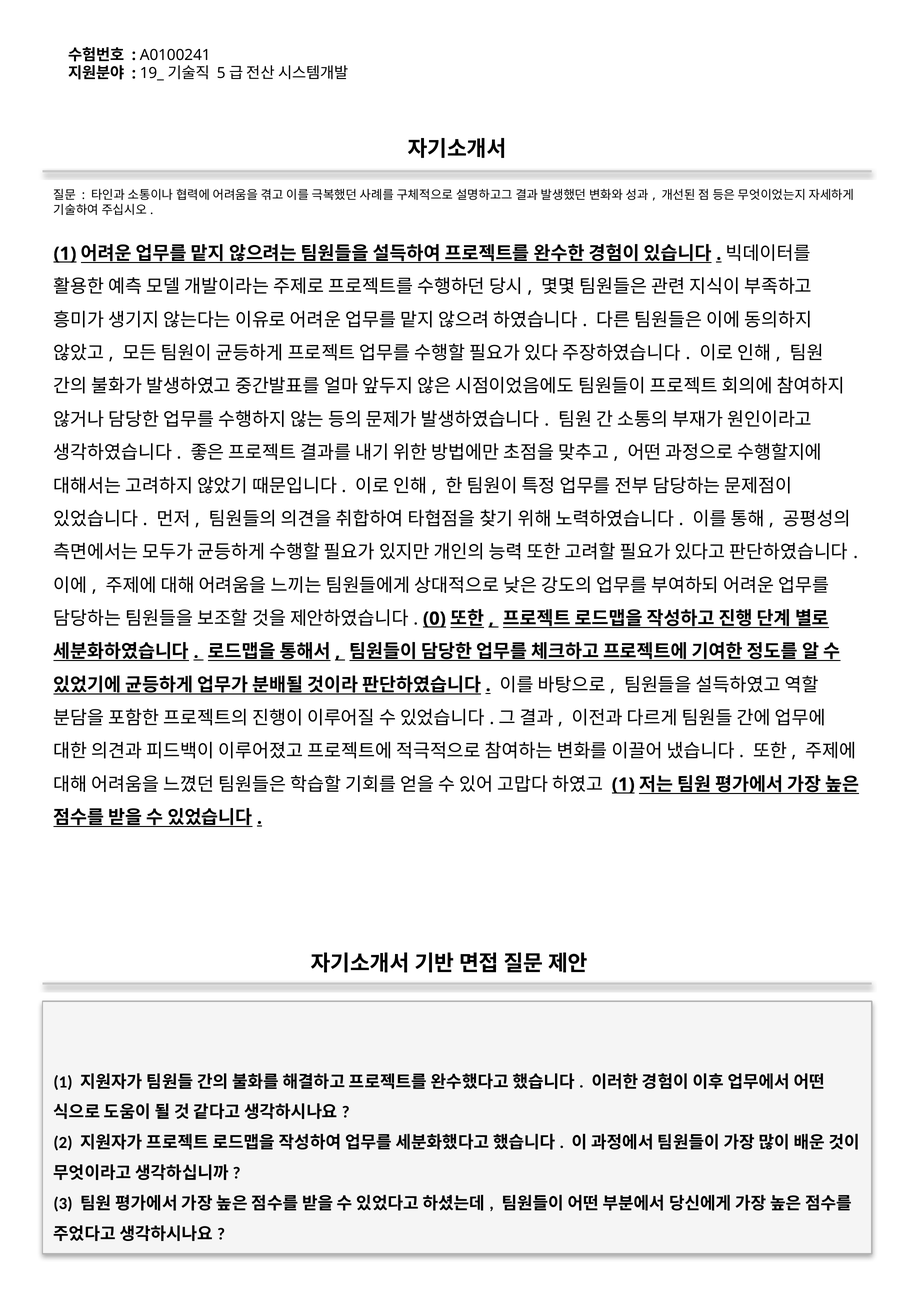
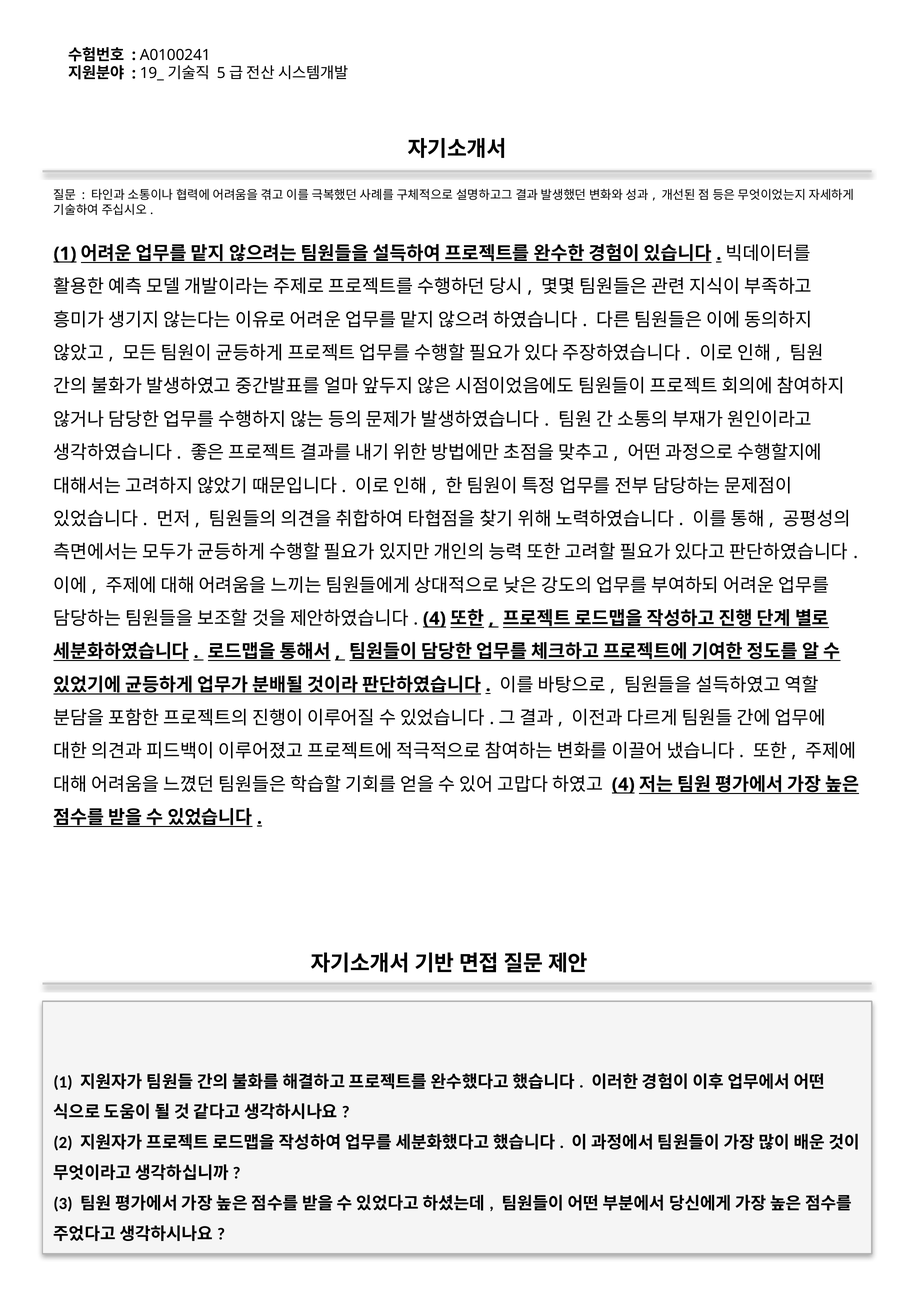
0 at (434, 618): 0 -> 4
1 at (623, 784): 1 -> 4
